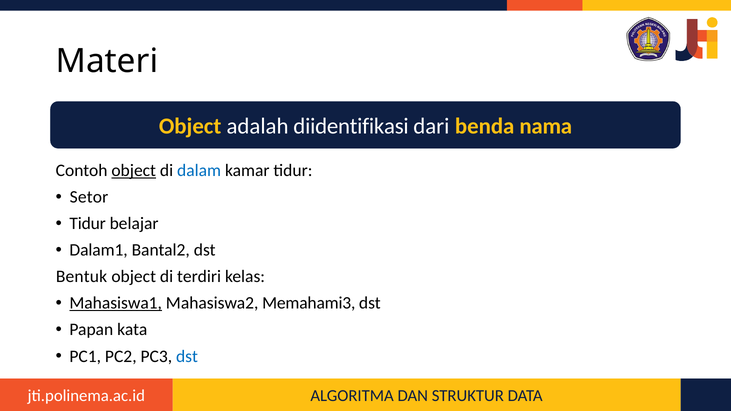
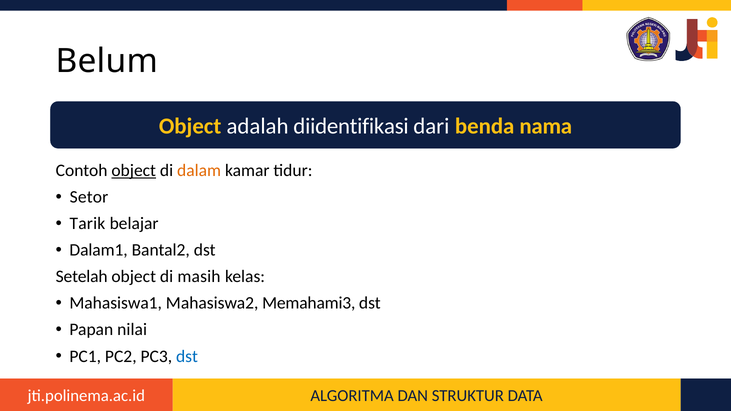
Materi: Materi -> Belum
dalam colour: blue -> orange
Tidur at (88, 224): Tidur -> Tarik
Bentuk: Bentuk -> Setelah
terdiri: terdiri -> masih
Mahasiswa1 underline: present -> none
kata: kata -> nilai
